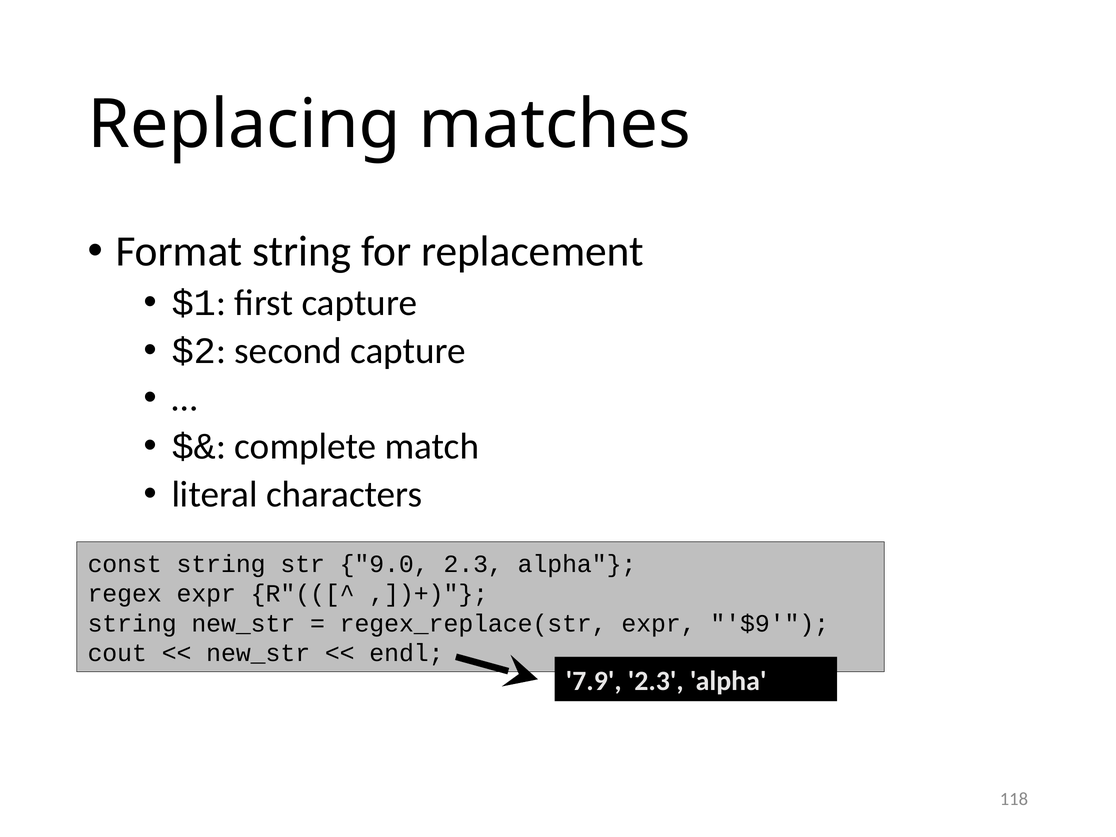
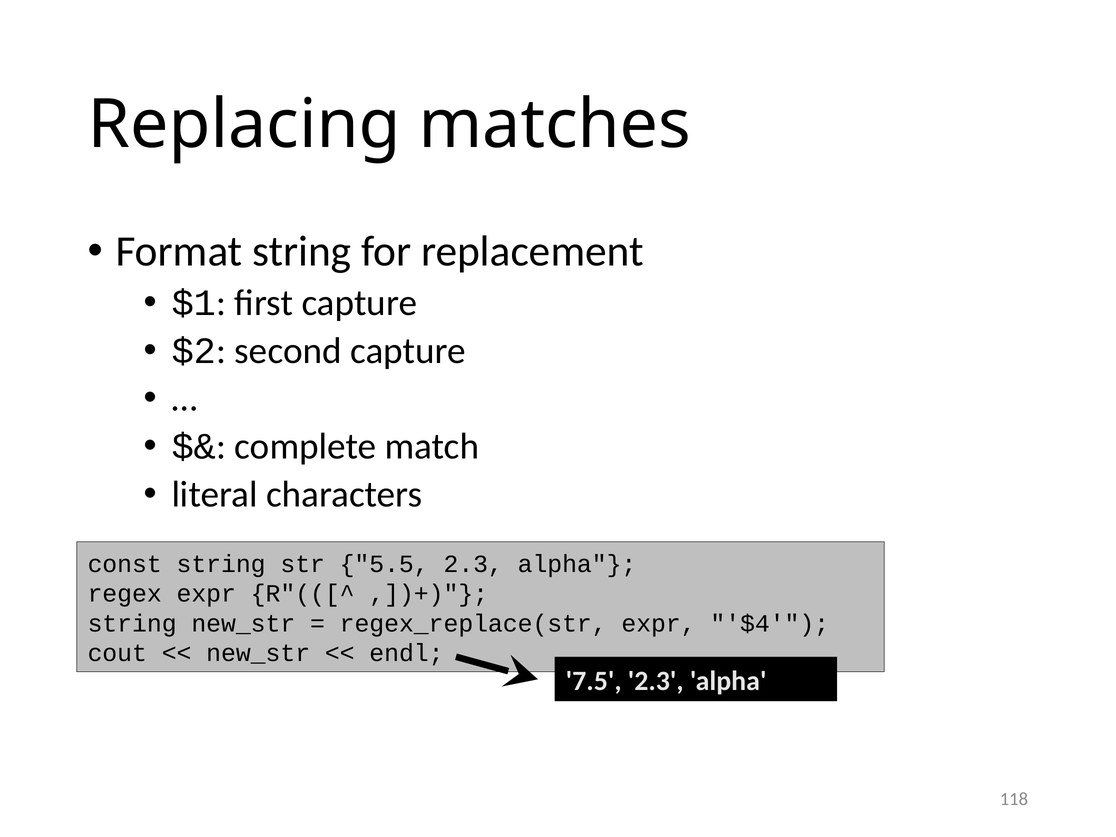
9.0: 9.0 -> 5.5
$9: $9 -> $4
7.9: 7.9 -> 7.5
